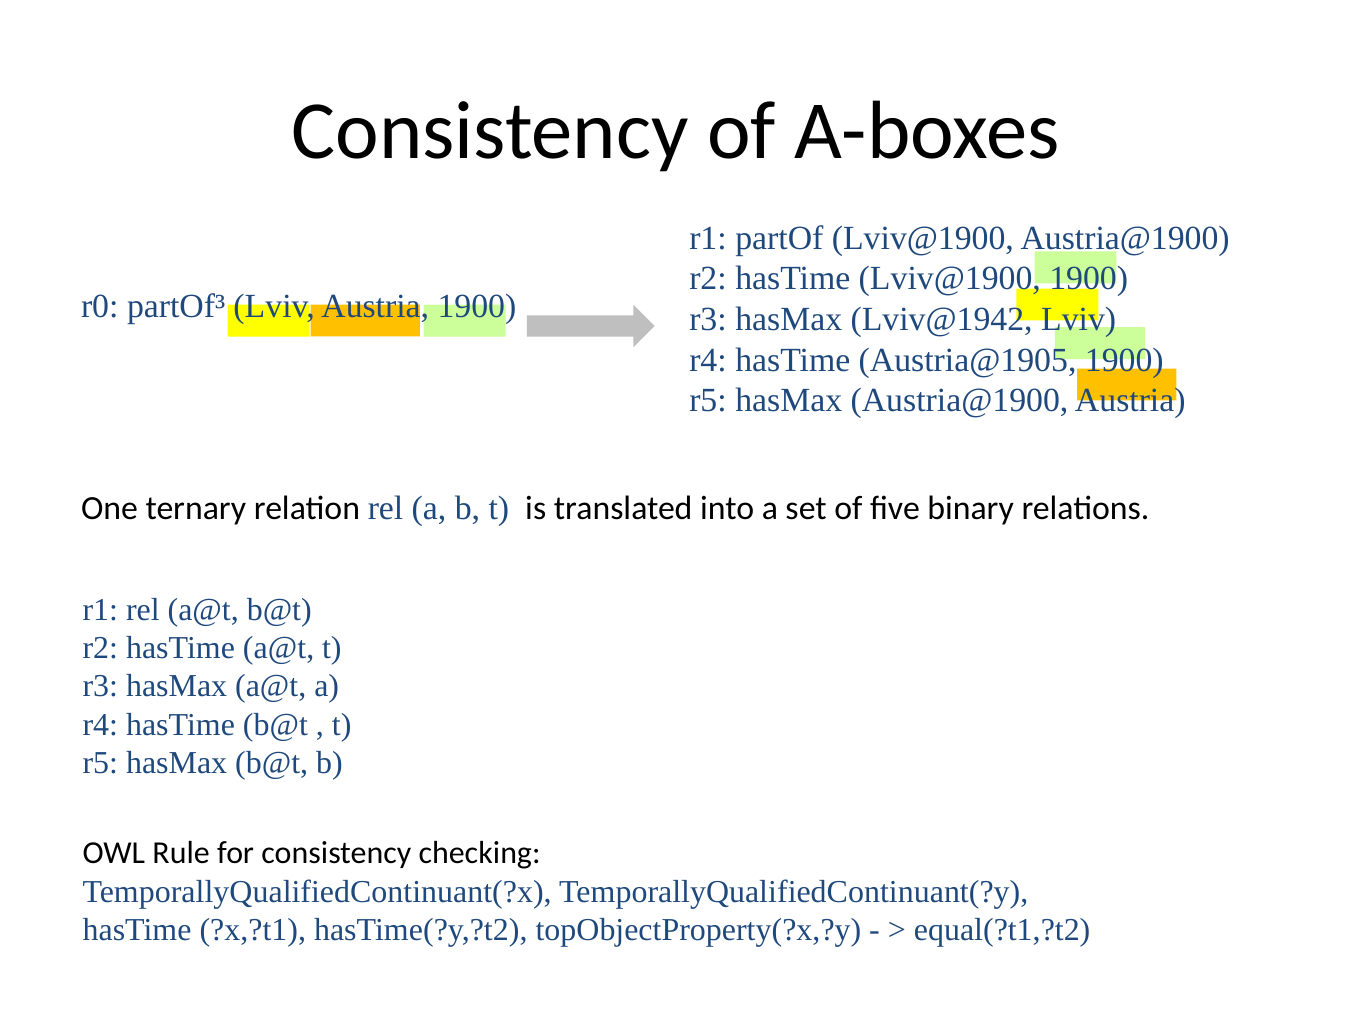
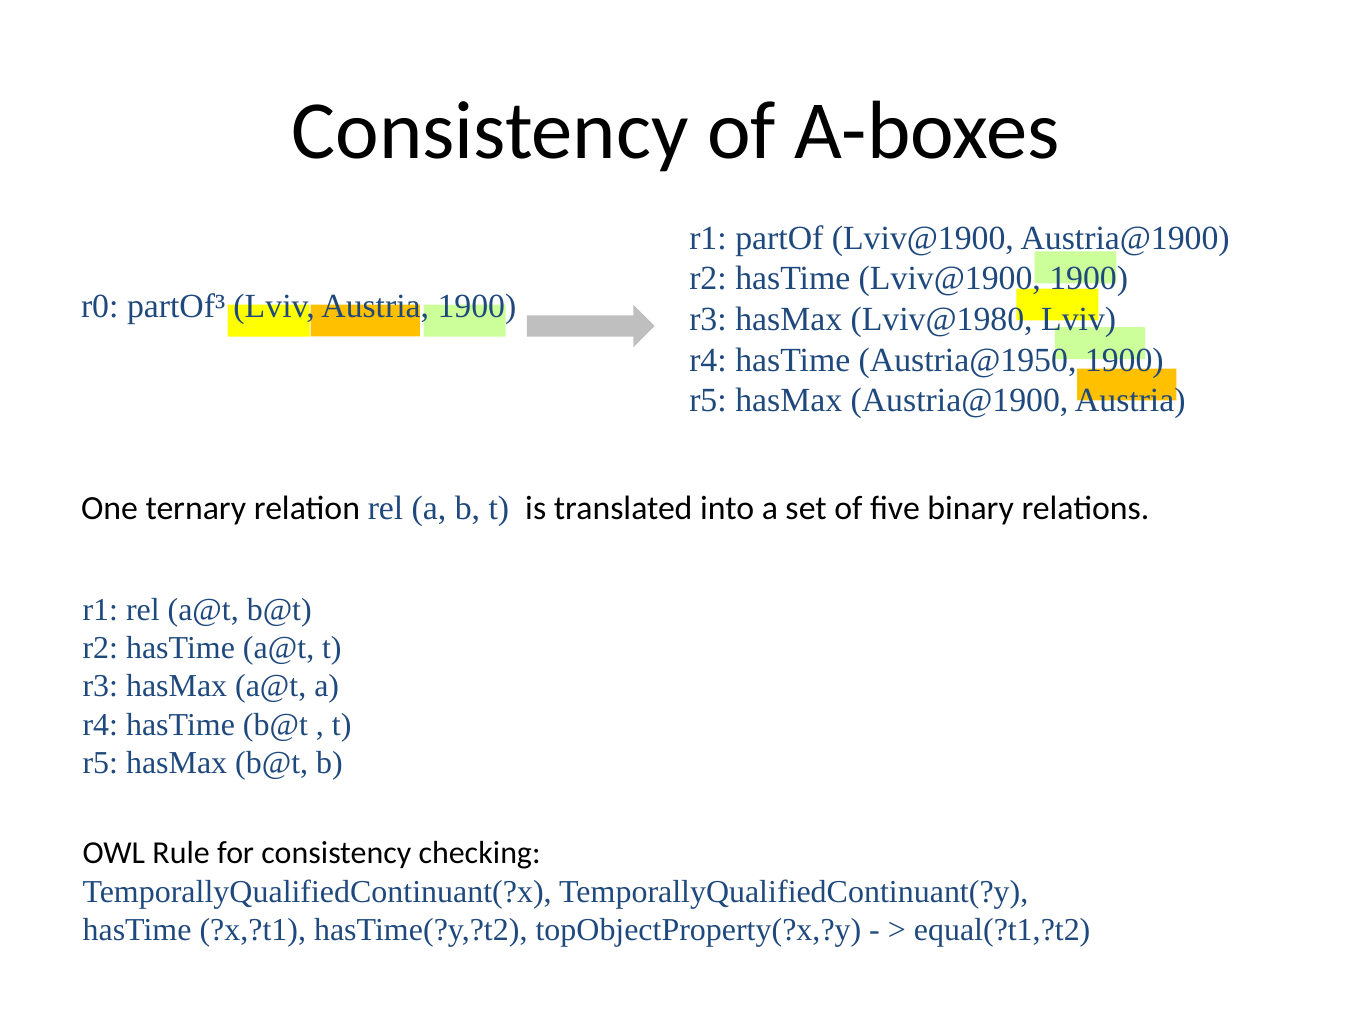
Lviv@1942: Lviv@1942 -> Lviv@1980
Austria@1905: Austria@1905 -> Austria@1950
